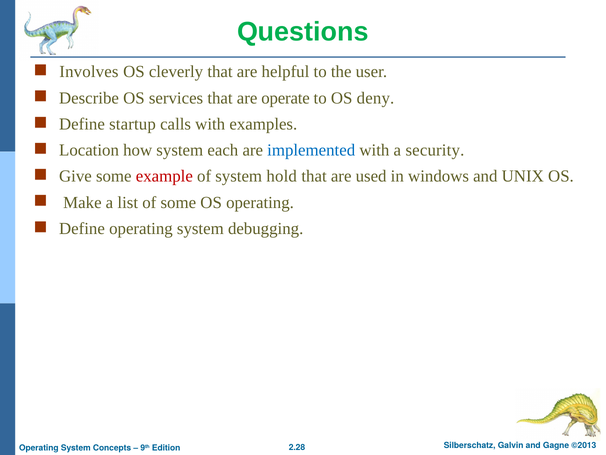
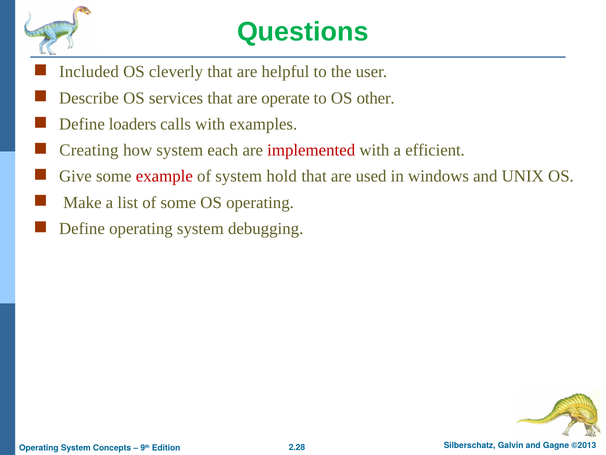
Involves: Involves -> Included
deny: deny -> other
startup: startup -> loaders
Location: Location -> Creating
implemented colour: blue -> red
security: security -> efficient
